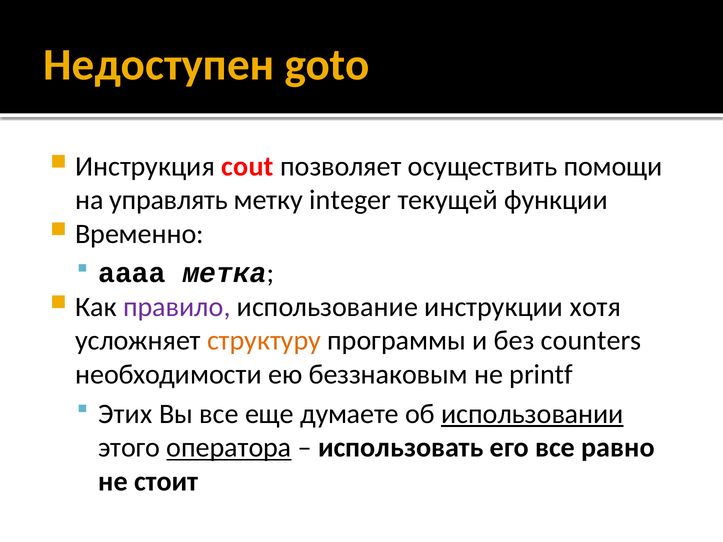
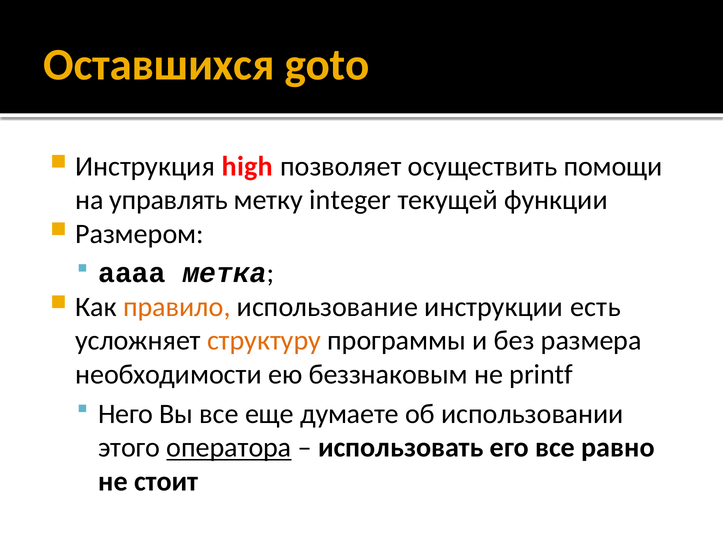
Недоступен: Недоступен -> Оставшихся
cout: cout -> high
Временно: Временно -> Размером
правило colour: purple -> orange
хотя: хотя -> есть
counters: counters -> размера
Этих: Этих -> Него
использовании underline: present -> none
